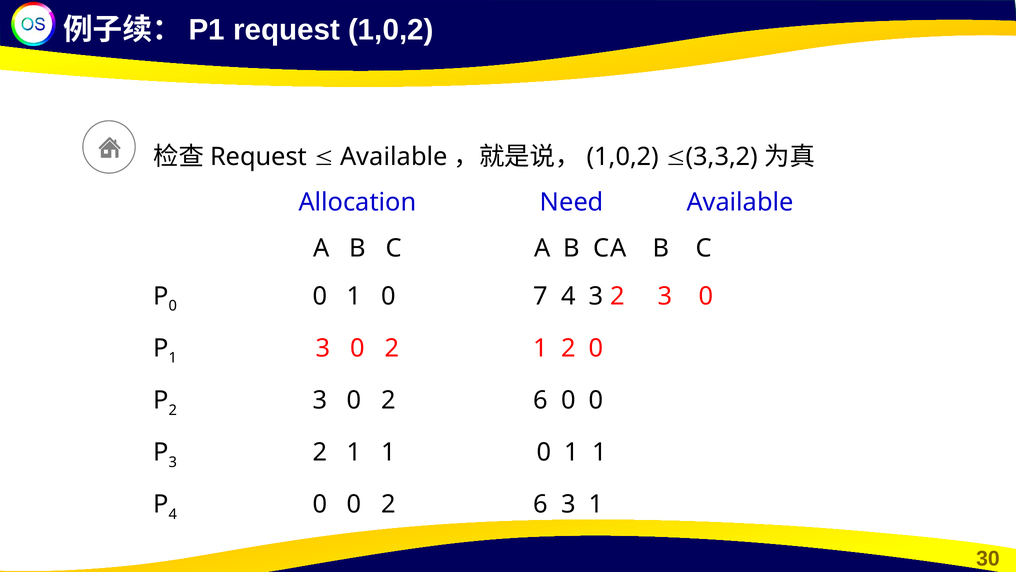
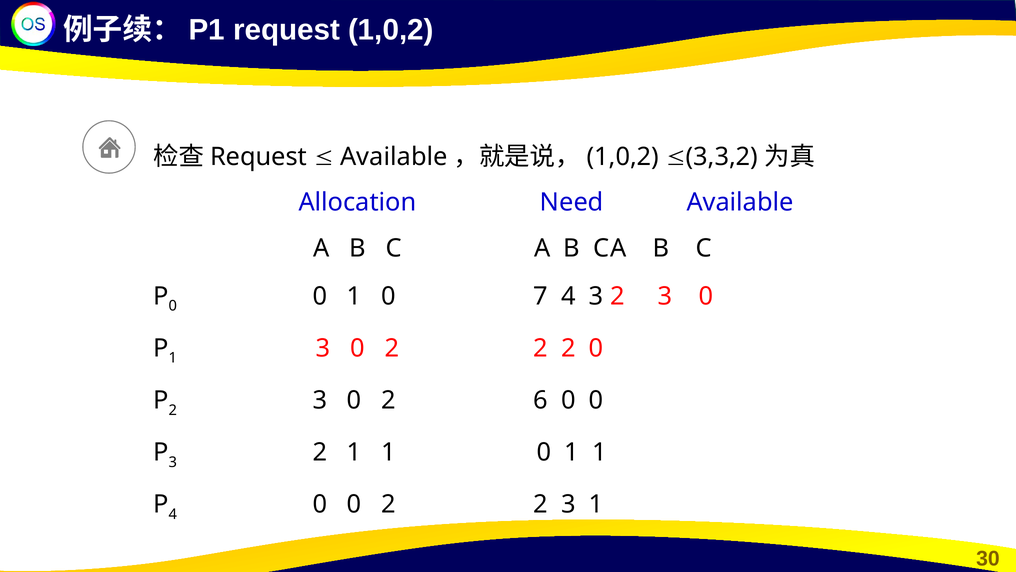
3 0 2 1: 1 -> 2
0 0 2 6: 6 -> 2
